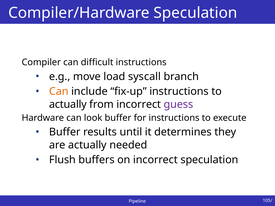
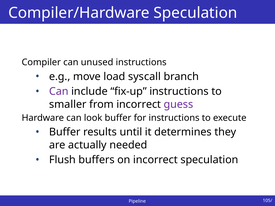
difficult: difficult -> unused
Can at (59, 92) colour: orange -> purple
actually at (68, 104): actually -> smaller
